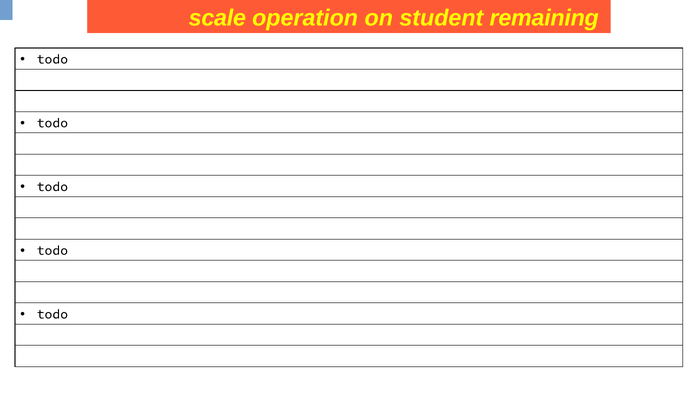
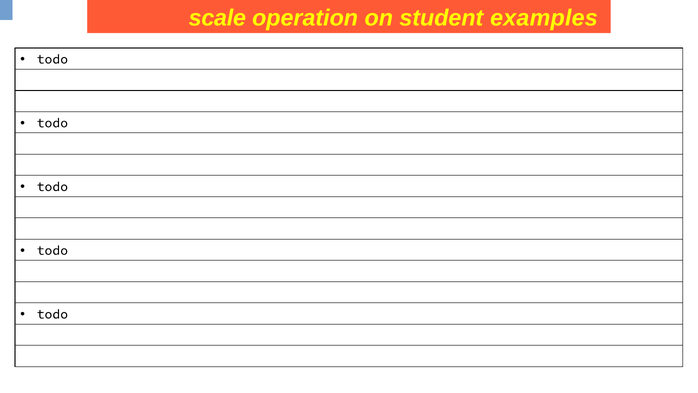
remaining: remaining -> examples
